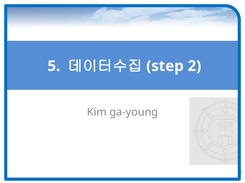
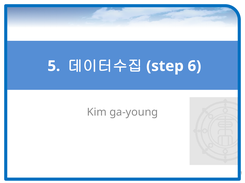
2: 2 -> 6
